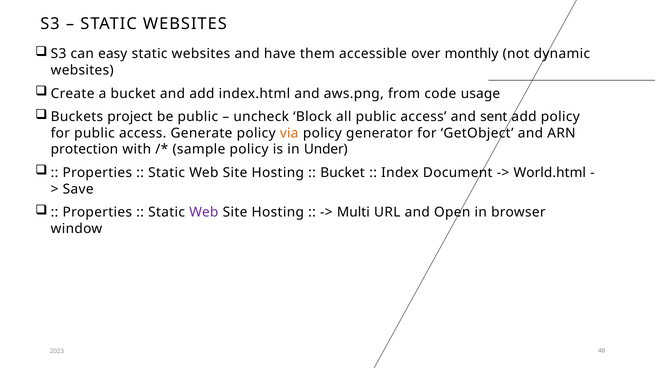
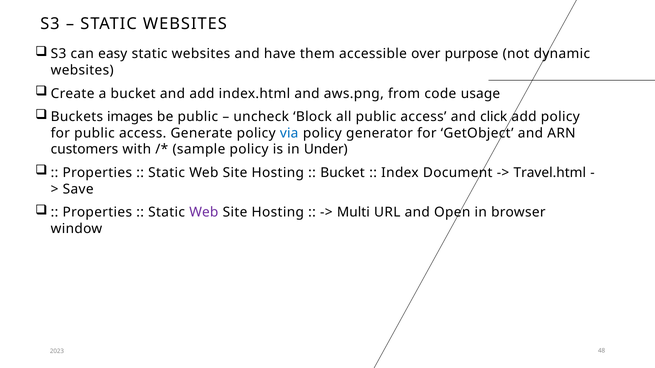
monthly: monthly -> purpose
project: project -> images
sent: sent -> click
via colour: orange -> blue
protection: protection -> customers
World.html: World.html -> Travel.html
